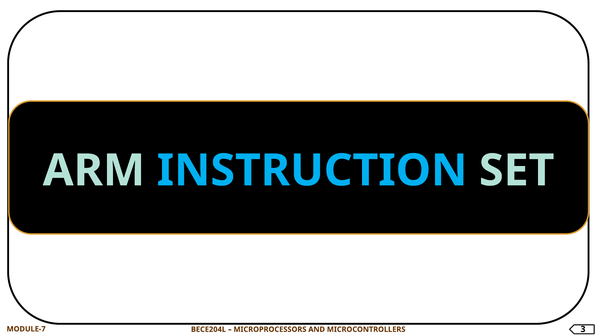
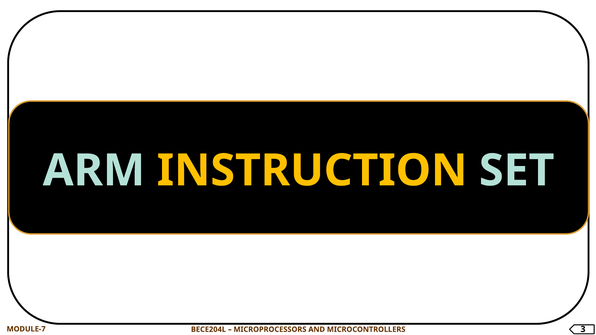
INSTRUCTION colour: light blue -> yellow
